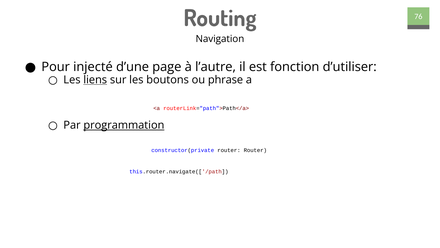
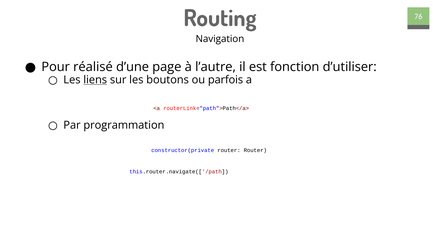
injecté: injecté -> réalisé
phrase: phrase -> parfois
programmation underline: present -> none
